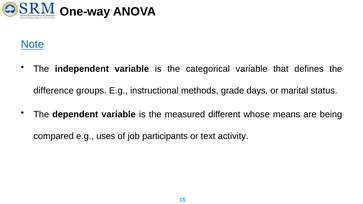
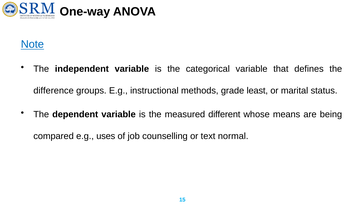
days: days -> least
participants: participants -> counselling
activity: activity -> normal
